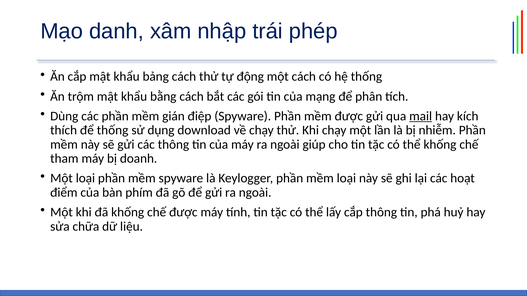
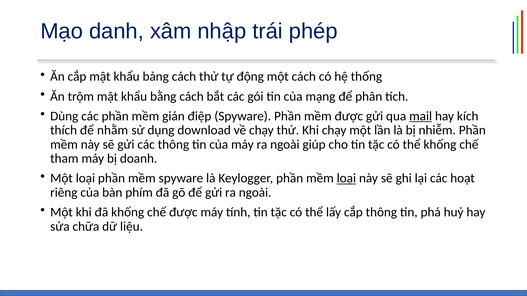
để thống: thống -> nhằm
loại at (346, 179) underline: none -> present
điểm: điểm -> riêng
